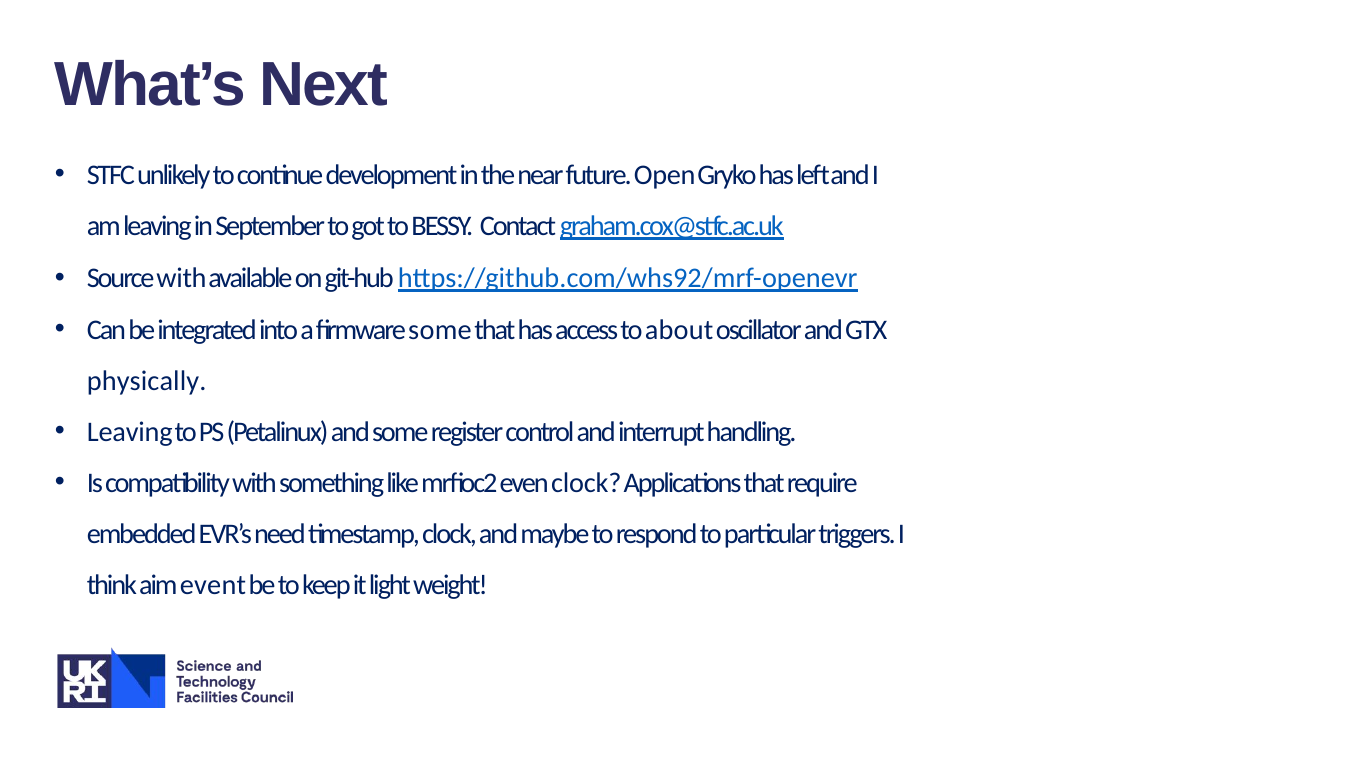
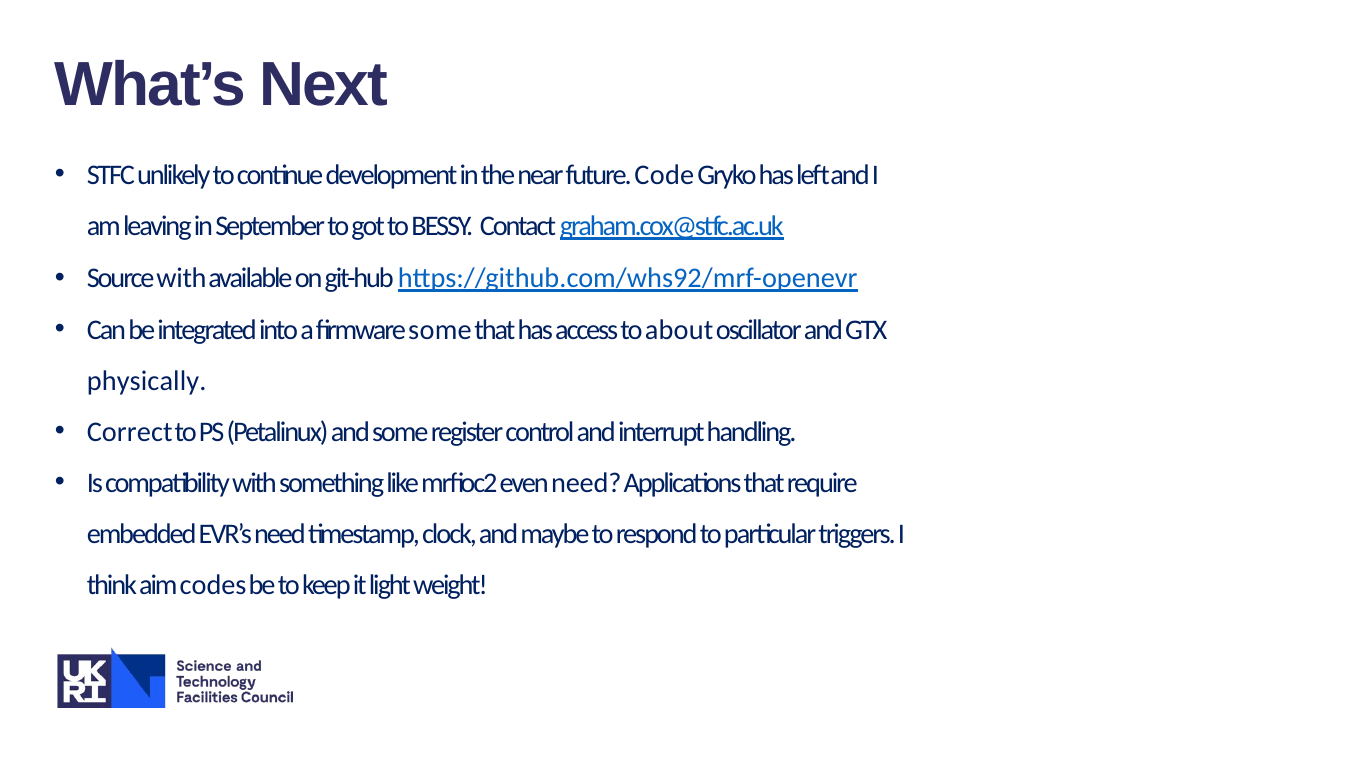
Open: Open -> Code
Leaving at (130, 432): Leaving -> Correct
even clock: clock -> need
event: event -> codes
